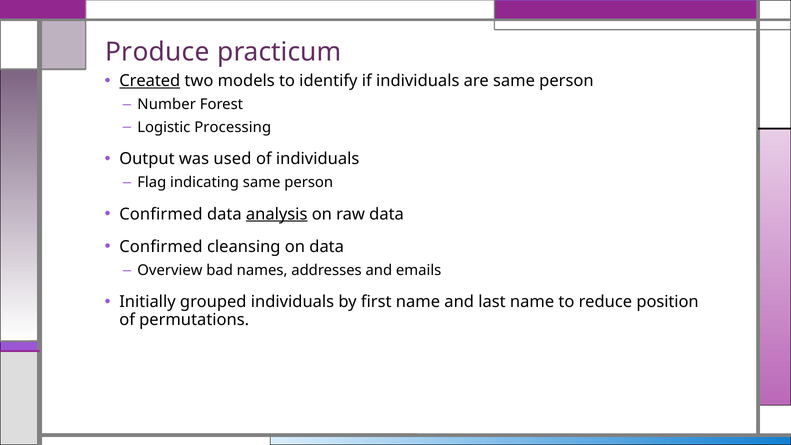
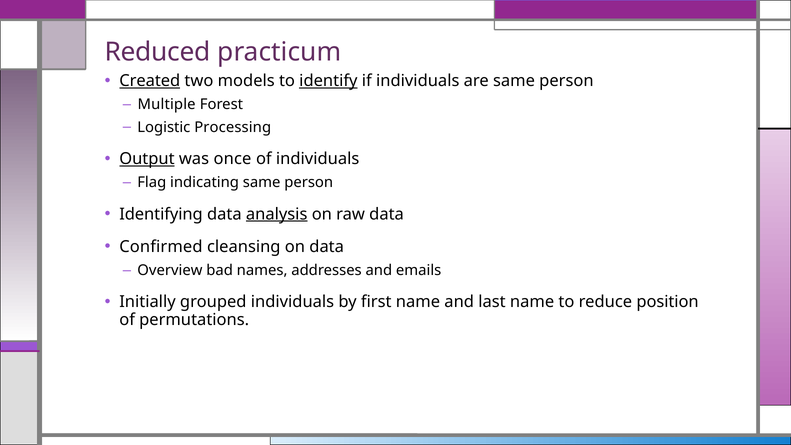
Produce: Produce -> Reduced
identify underline: none -> present
Number: Number -> Multiple
Output underline: none -> present
used: used -> once
Confirmed at (161, 214): Confirmed -> Identifying
